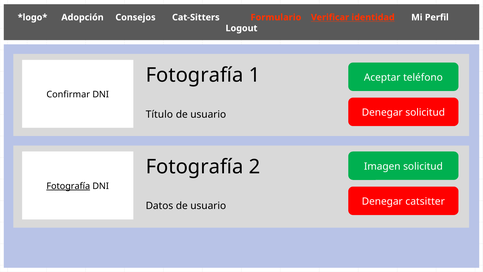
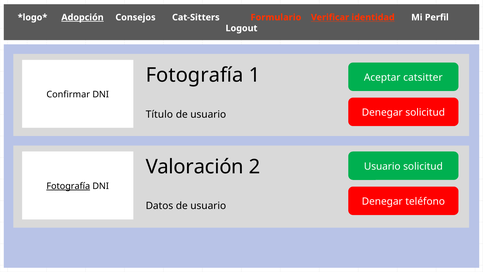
Adopción underline: none -> present
teléfono: teléfono -> catsitter
Fotografía at (195, 167): Fotografía -> Valoración
Imagen at (382, 166): Imagen -> Usuario
catsitter: catsitter -> teléfono
